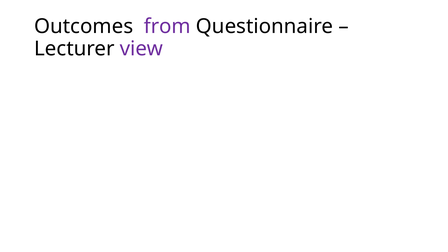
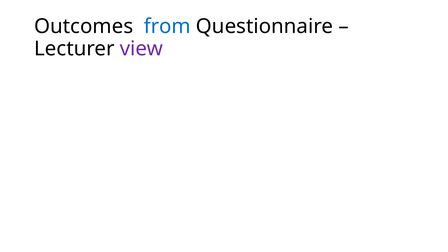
from colour: purple -> blue
